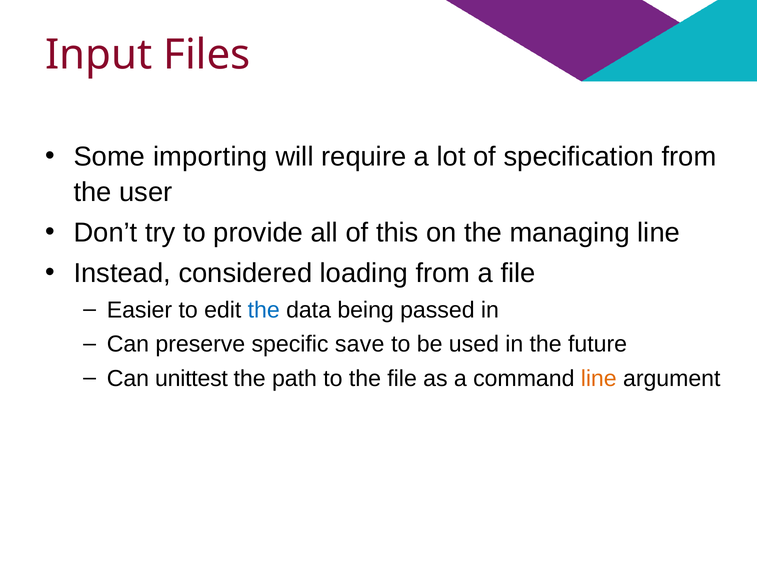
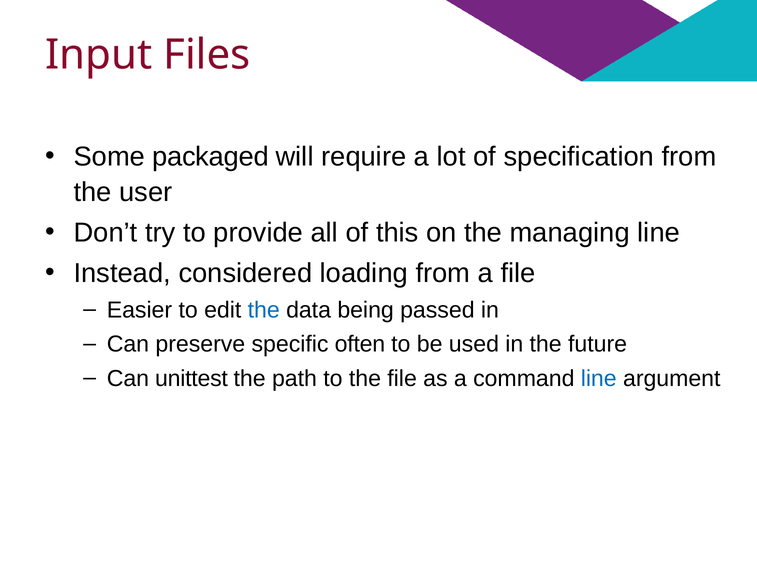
importing: importing -> packaged
save: save -> often
line at (599, 378) colour: orange -> blue
